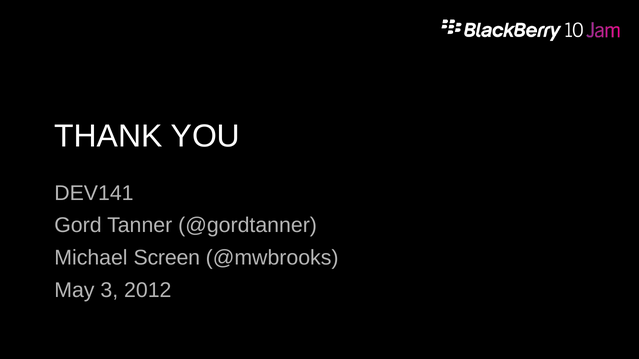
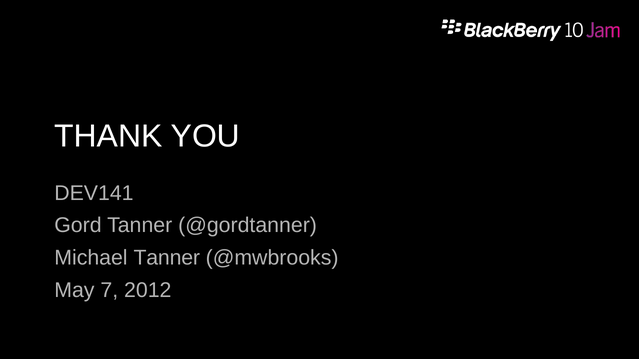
Michael Screen: Screen -> Tanner
3: 3 -> 7
